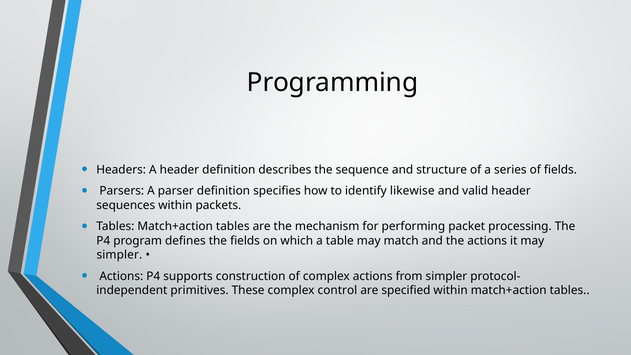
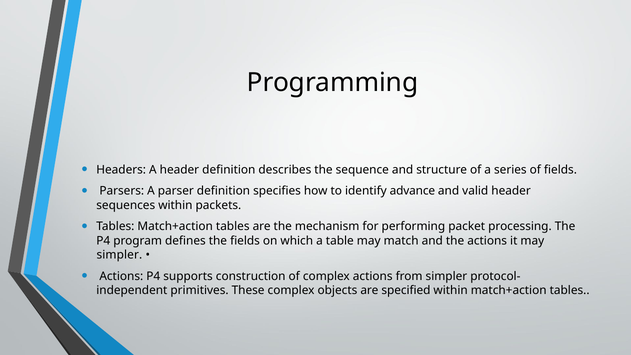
likewise: likewise -> advance
control: control -> objects
